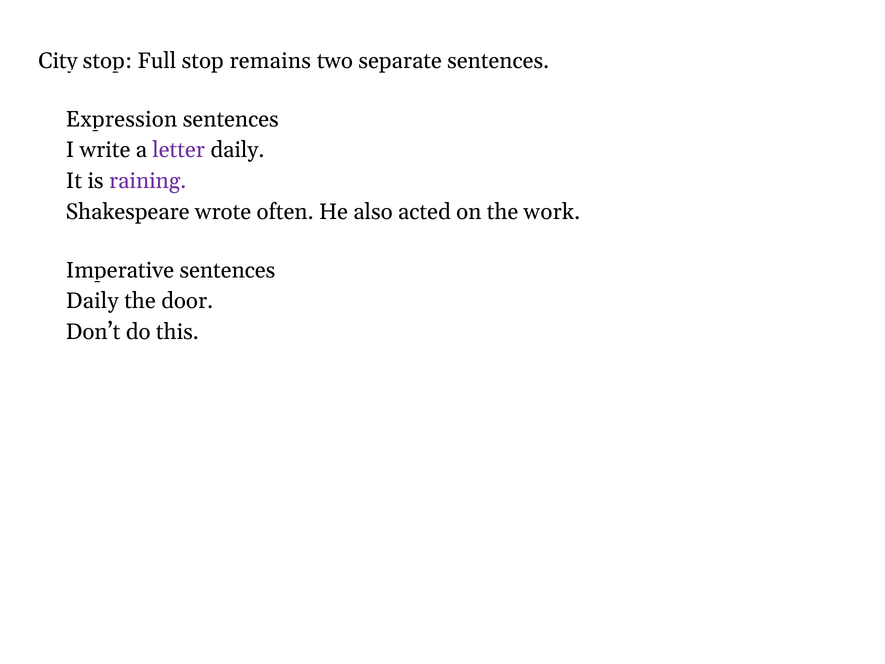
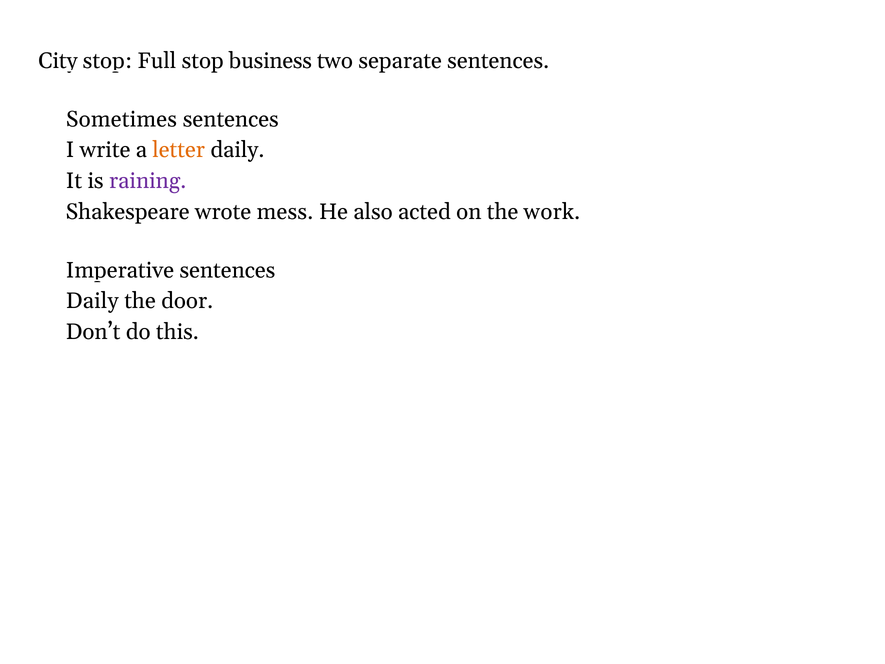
remains: remains -> business
Expression: Expression -> Sometimes
letter colour: purple -> orange
often: often -> mess
